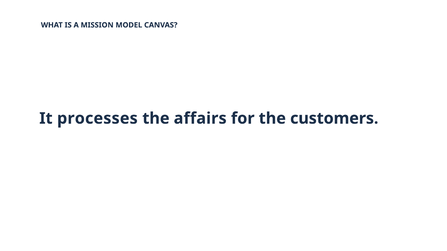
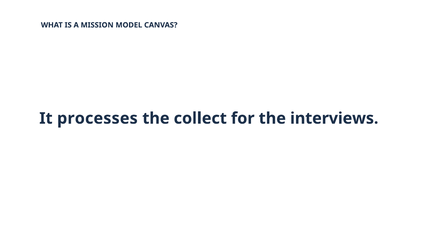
affairs: affairs -> collect
customers: customers -> interviews
